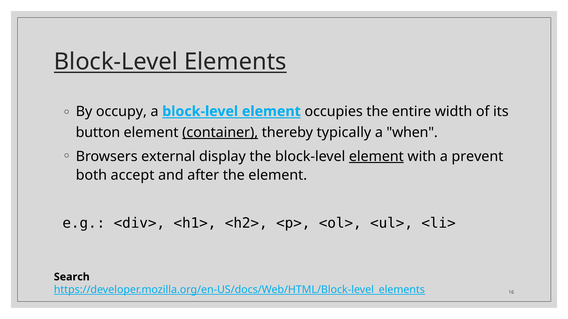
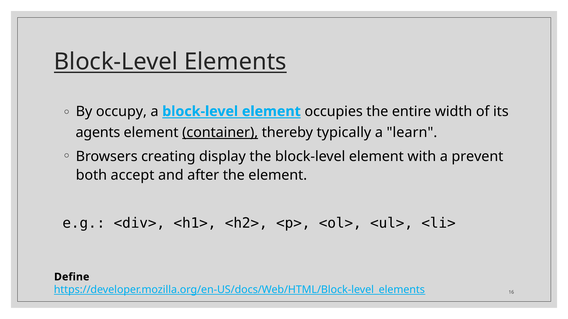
button: button -> agents
when: when -> learn
external: external -> creating
element at (376, 157) underline: present -> none
Search: Search -> Define
